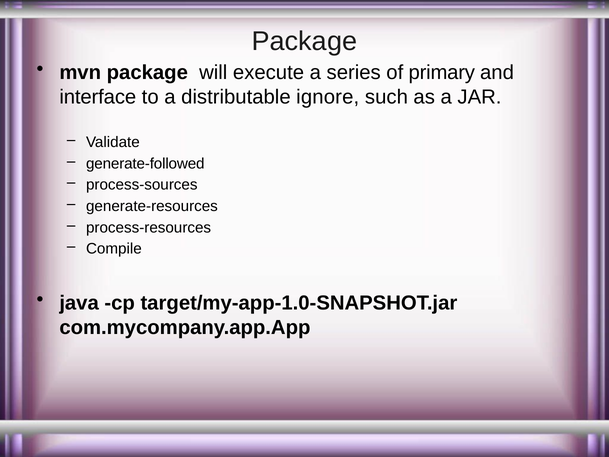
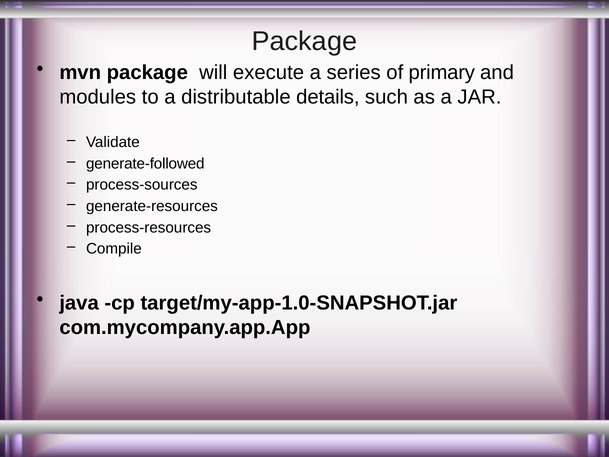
interface: interface -> modules
ignore: ignore -> details
